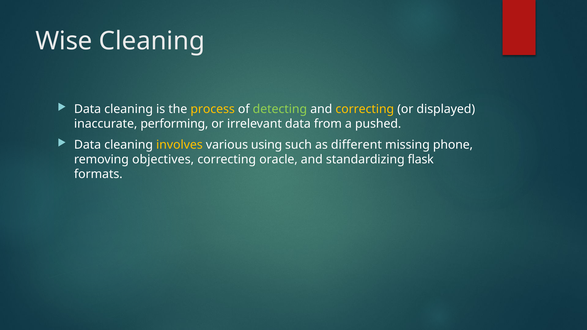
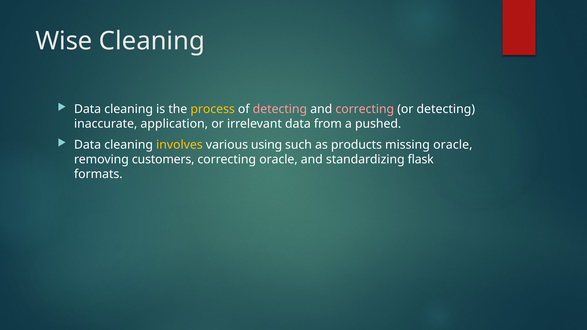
detecting at (280, 109) colour: light green -> pink
correcting at (365, 109) colour: yellow -> pink
or displayed: displayed -> detecting
performing: performing -> application
different: different -> products
missing phone: phone -> oracle
objectives: objectives -> customers
